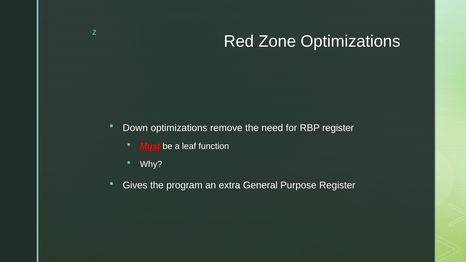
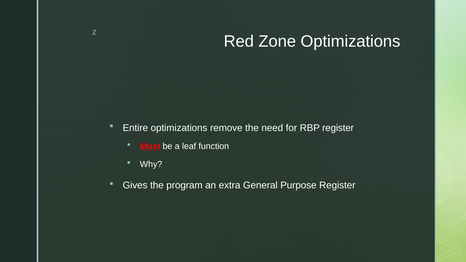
Down: Down -> Entire
